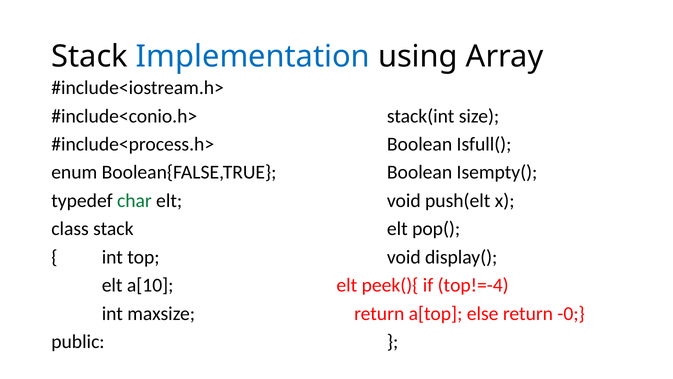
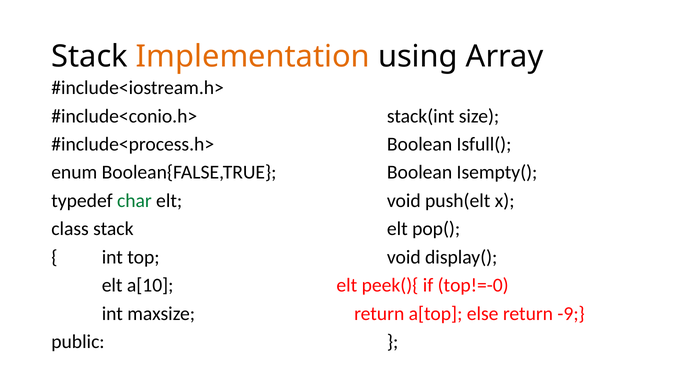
Implementation colour: blue -> orange
top!=-4: top!=-4 -> top!=-0
-0: -0 -> -9
